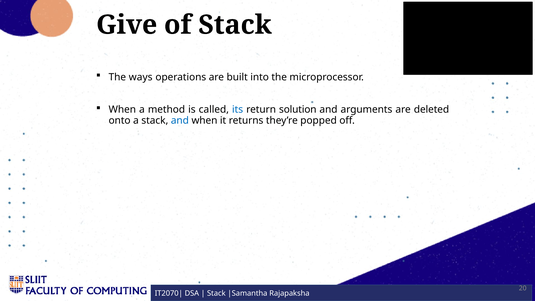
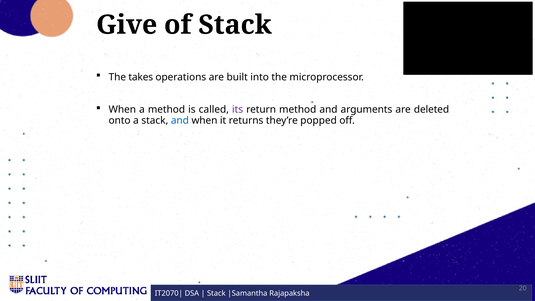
ways: ways -> takes
its colour: blue -> purple
return solution: solution -> method
